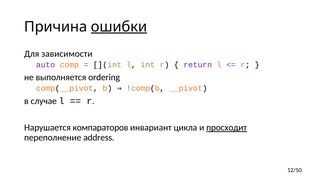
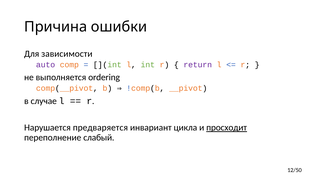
ошибки underline: present -> none
компараторов: компараторов -> предваряется
address: address -> слабый
